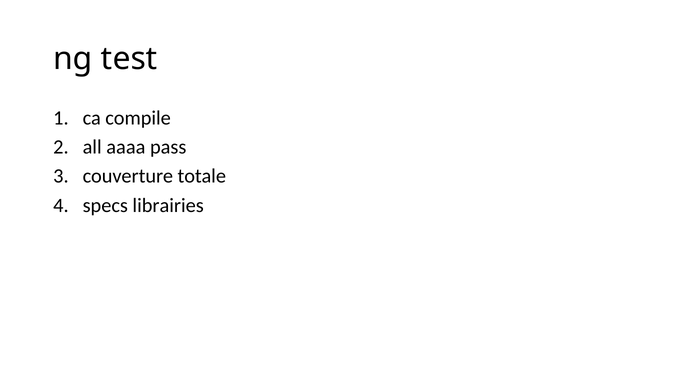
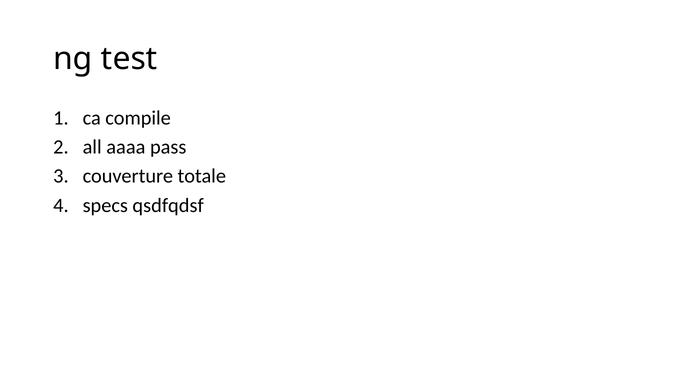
librairies: librairies -> qsdfqdsf
